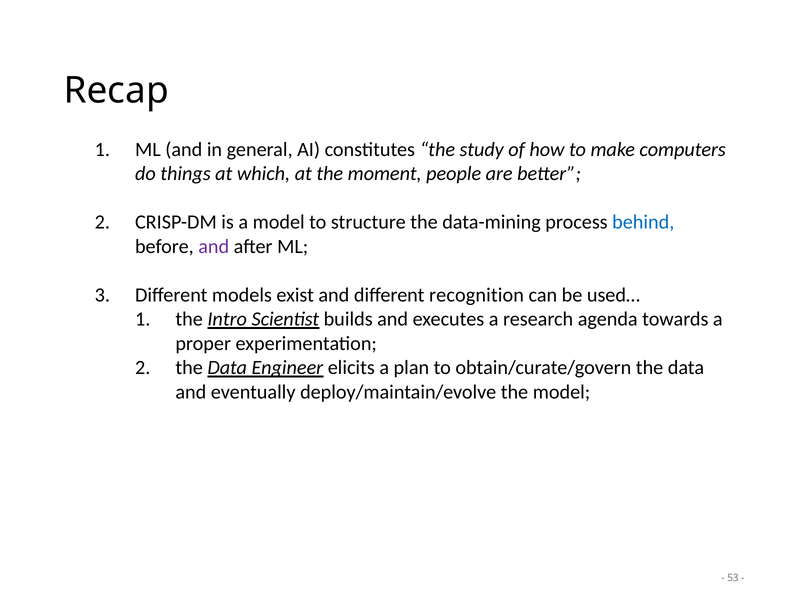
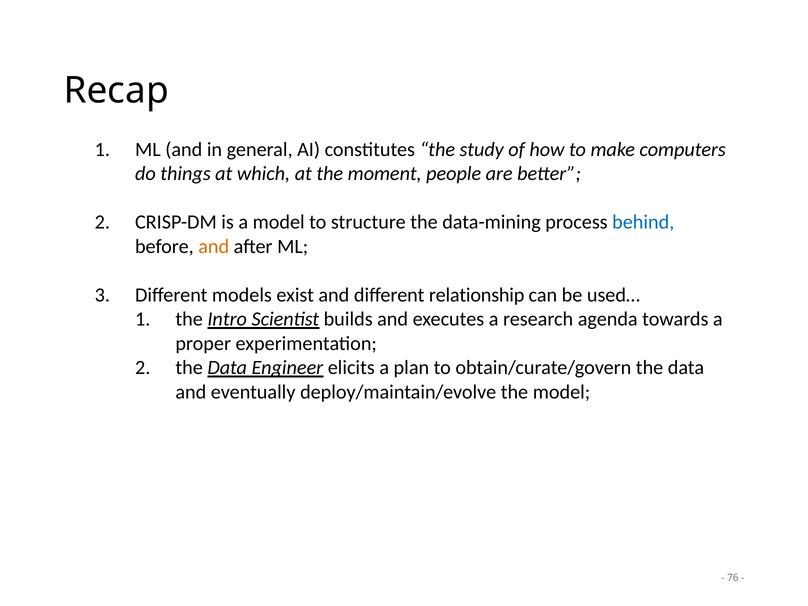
and at (214, 246) colour: purple -> orange
recognition: recognition -> relationship
53: 53 -> 76
